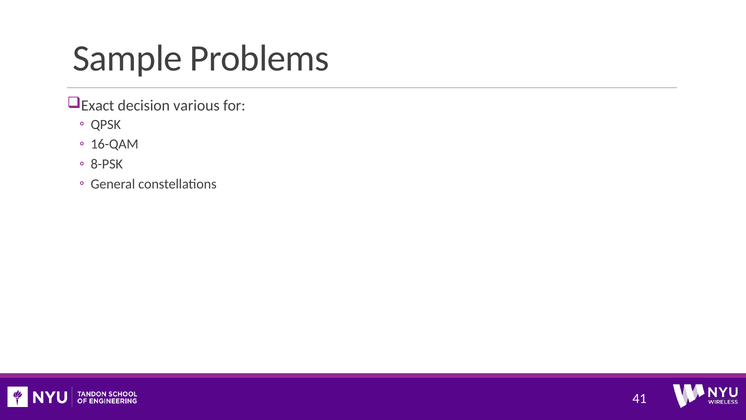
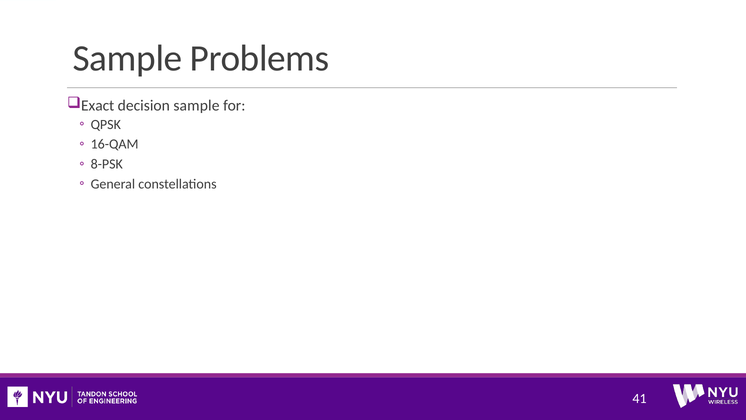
decision various: various -> sample
